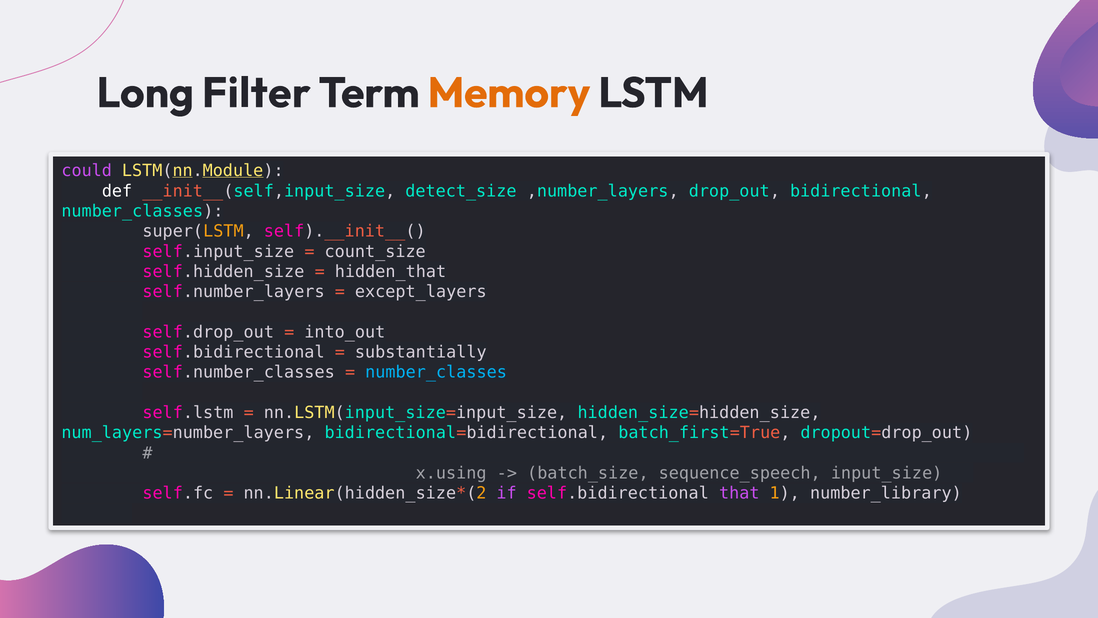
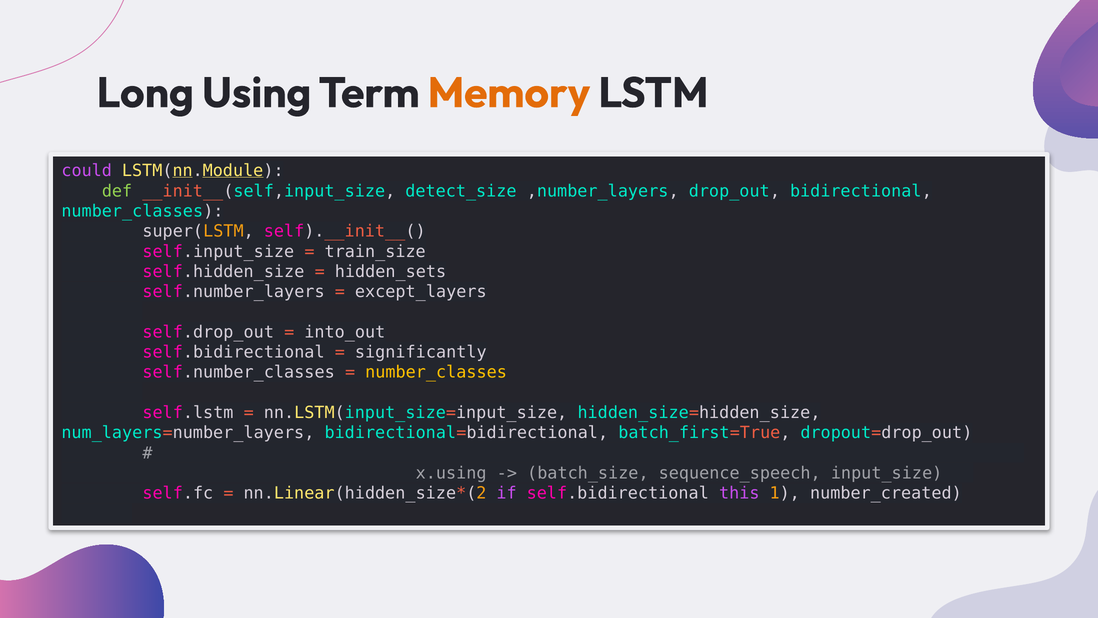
Filter: Filter -> Using
def colour: white -> light green
count_size: count_size -> train_size
hidden_that: hidden_that -> hidden_sets
substantially: substantially -> significantly
number_classes at (436, 372) colour: light blue -> yellow
that: that -> this
number_library: number_library -> number_created
